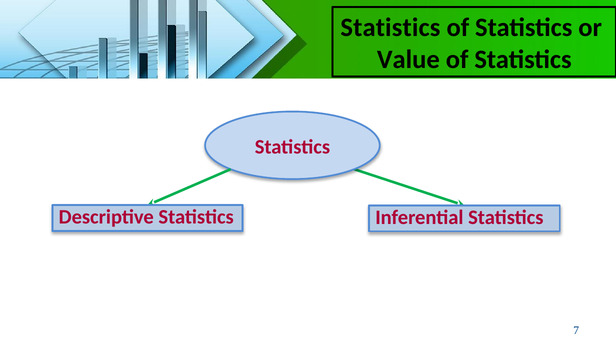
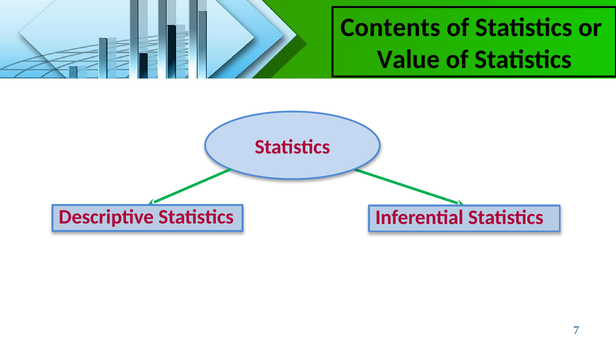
Statistics at (390, 28): Statistics -> Contents
